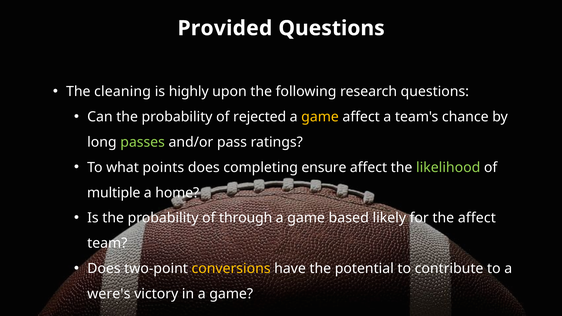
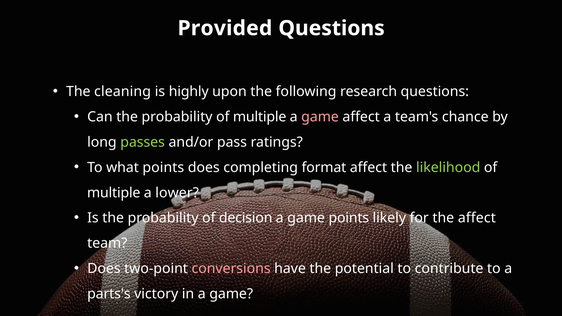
probability of rejected: rejected -> multiple
game at (320, 117) colour: yellow -> pink
ensure: ensure -> format
home: home -> lower
through: through -> decision
game based: based -> points
conversions colour: yellow -> pink
were's: were's -> parts's
